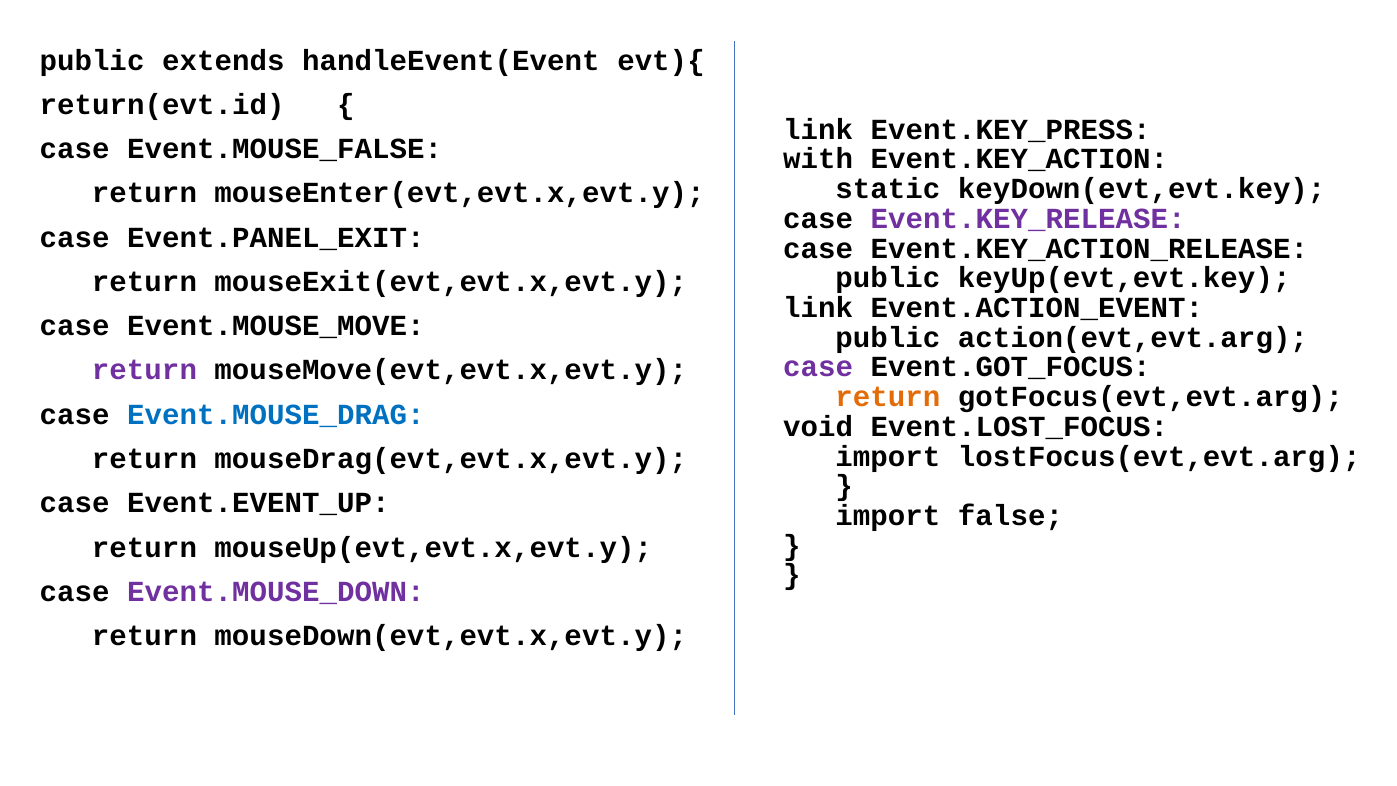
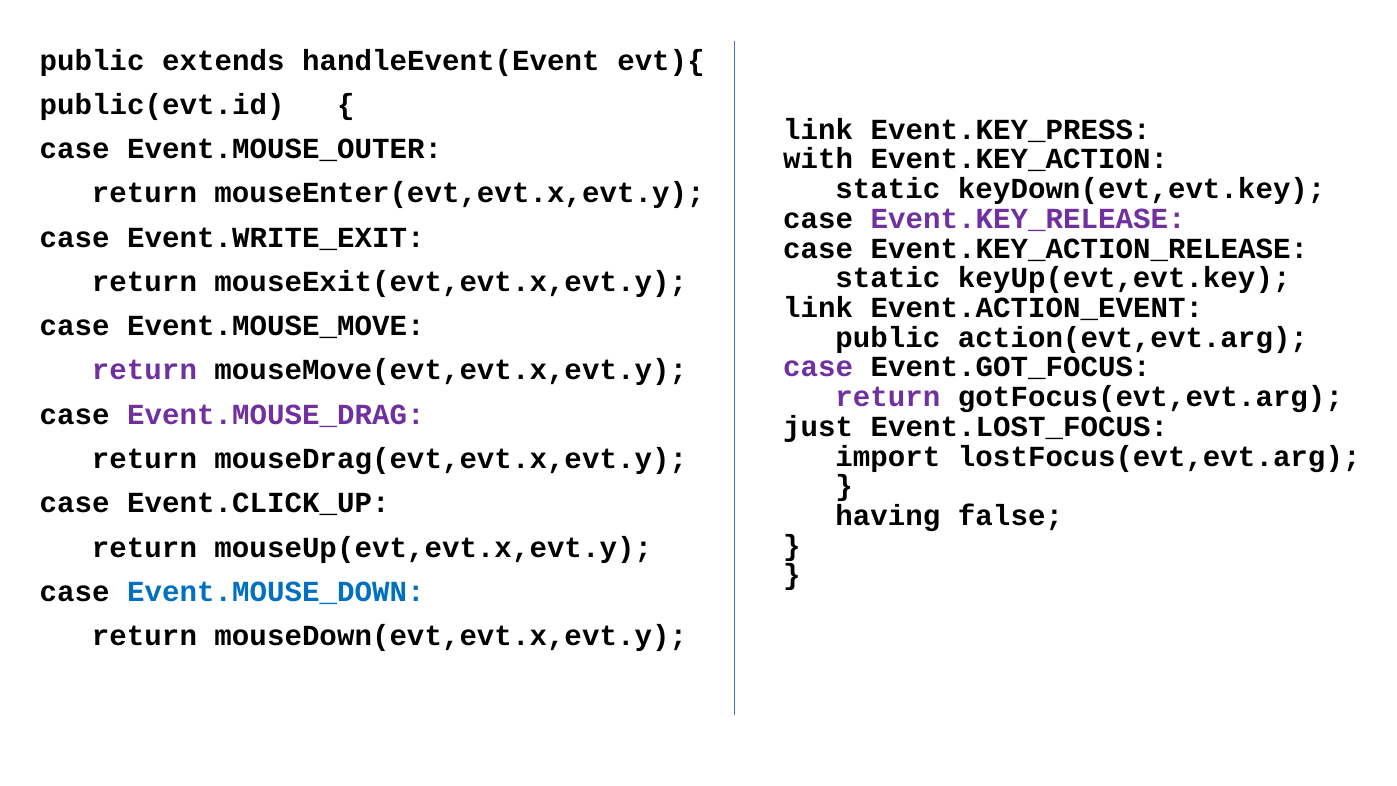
return(evt.id: return(evt.id -> public(evt.id
Event.MOUSE_FALSE: Event.MOUSE_FALSE -> Event.MOUSE_OUTER
Event.PANEL_EXIT: Event.PANEL_EXIT -> Event.WRITE_EXIT
public at (888, 278): public -> static
return at (888, 397) colour: orange -> purple
Event.MOUSE_DRAG colour: blue -> purple
void: void -> just
Event.EVENT_UP: Event.EVENT_UP -> Event.CLICK_UP
import at (888, 516): import -> having
Event.MOUSE_DOWN colour: purple -> blue
